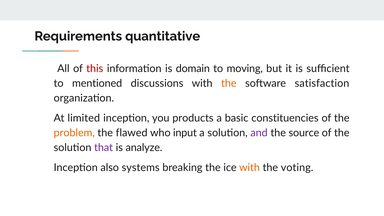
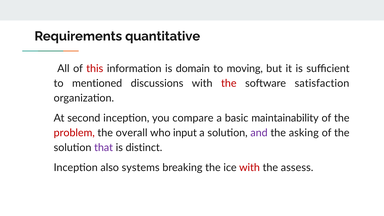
the at (229, 83) colour: orange -> red
limited: limited -> second
products: products -> compare
constituencies: constituencies -> maintainability
problem colour: orange -> red
flawed: flawed -> overall
source: source -> asking
analyze: analyze -> distinct
with at (250, 168) colour: orange -> red
voting: voting -> assess
